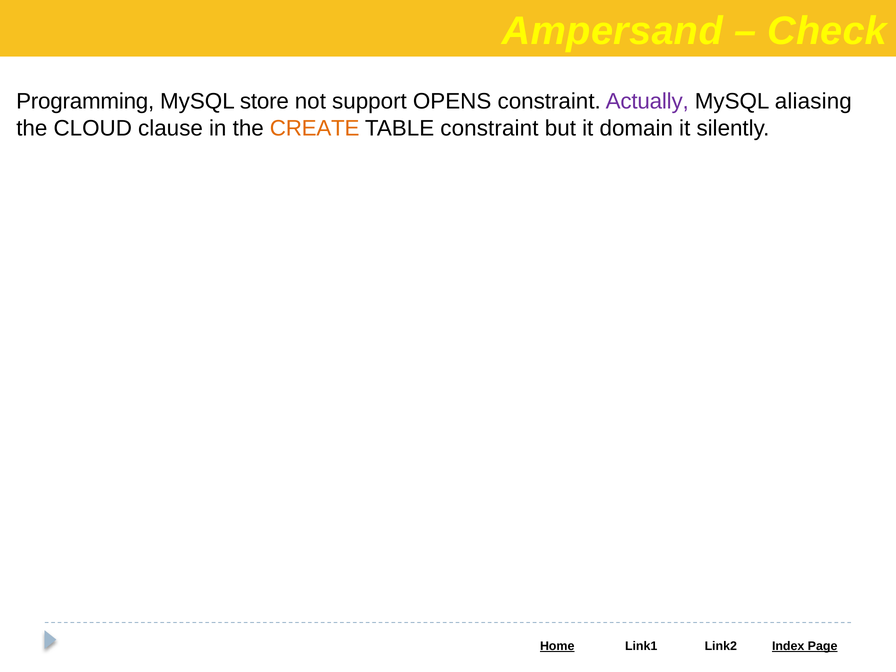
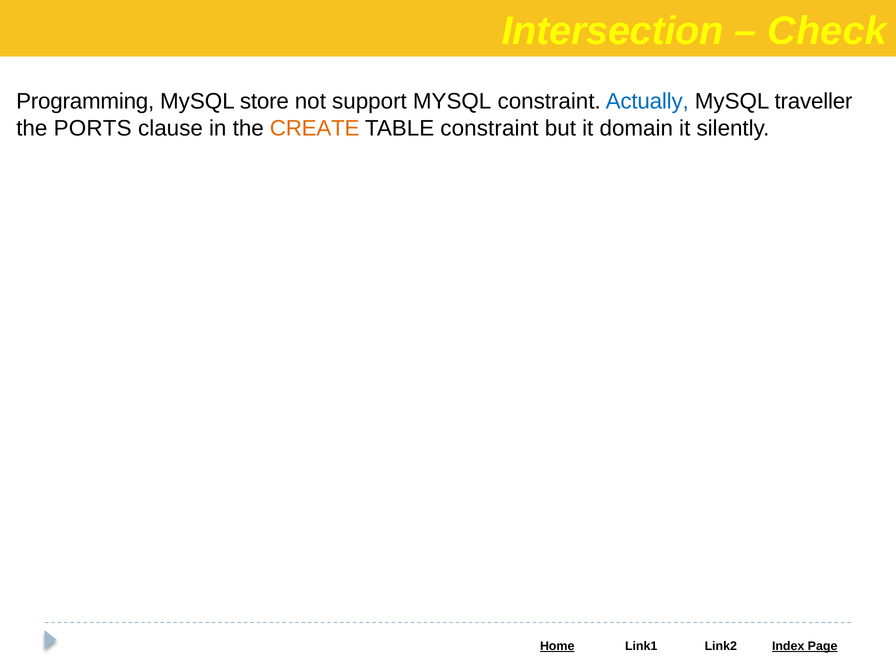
Ampersand: Ampersand -> Intersection
support OPENS: OPENS -> MYSQL
Actually colour: purple -> blue
aliasing: aliasing -> traveller
CLOUD: CLOUD -> PORTS
